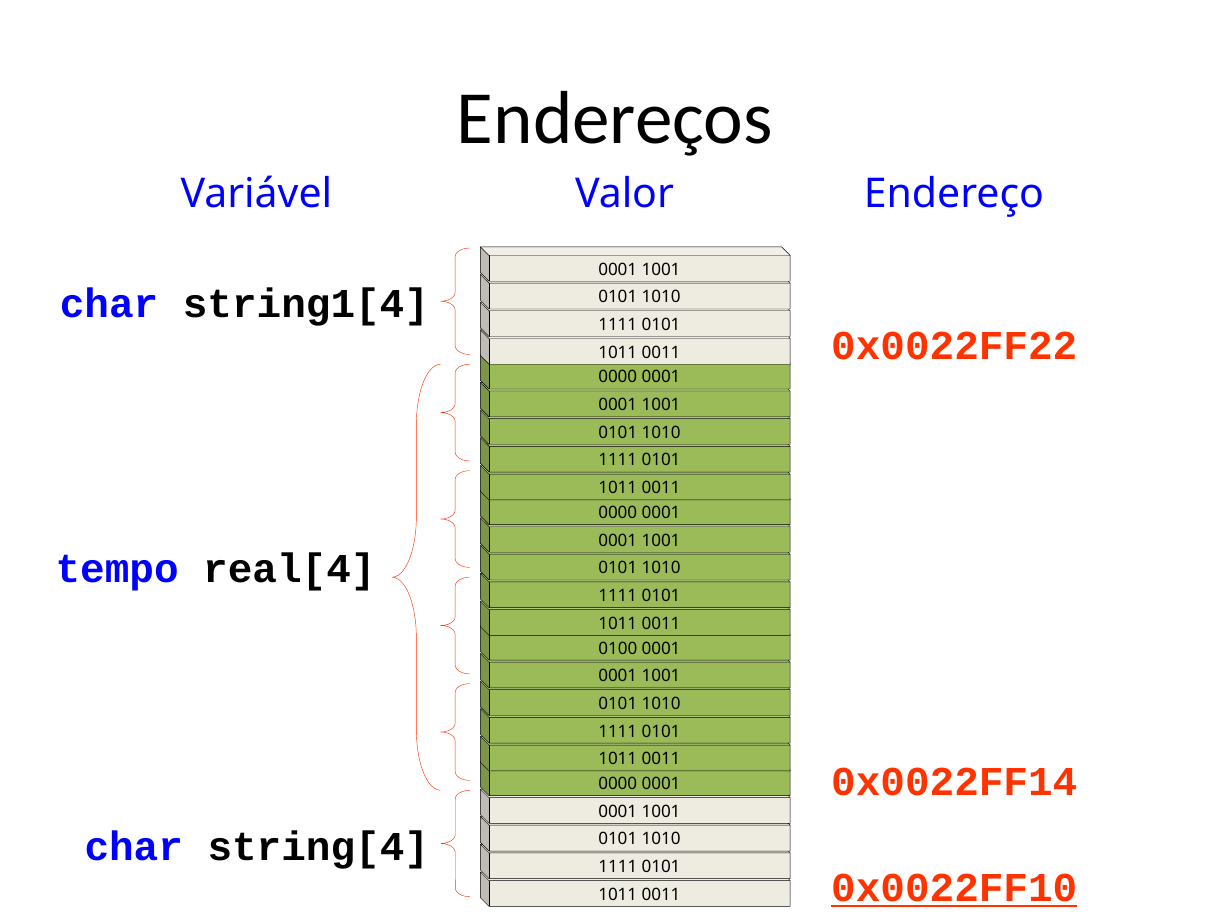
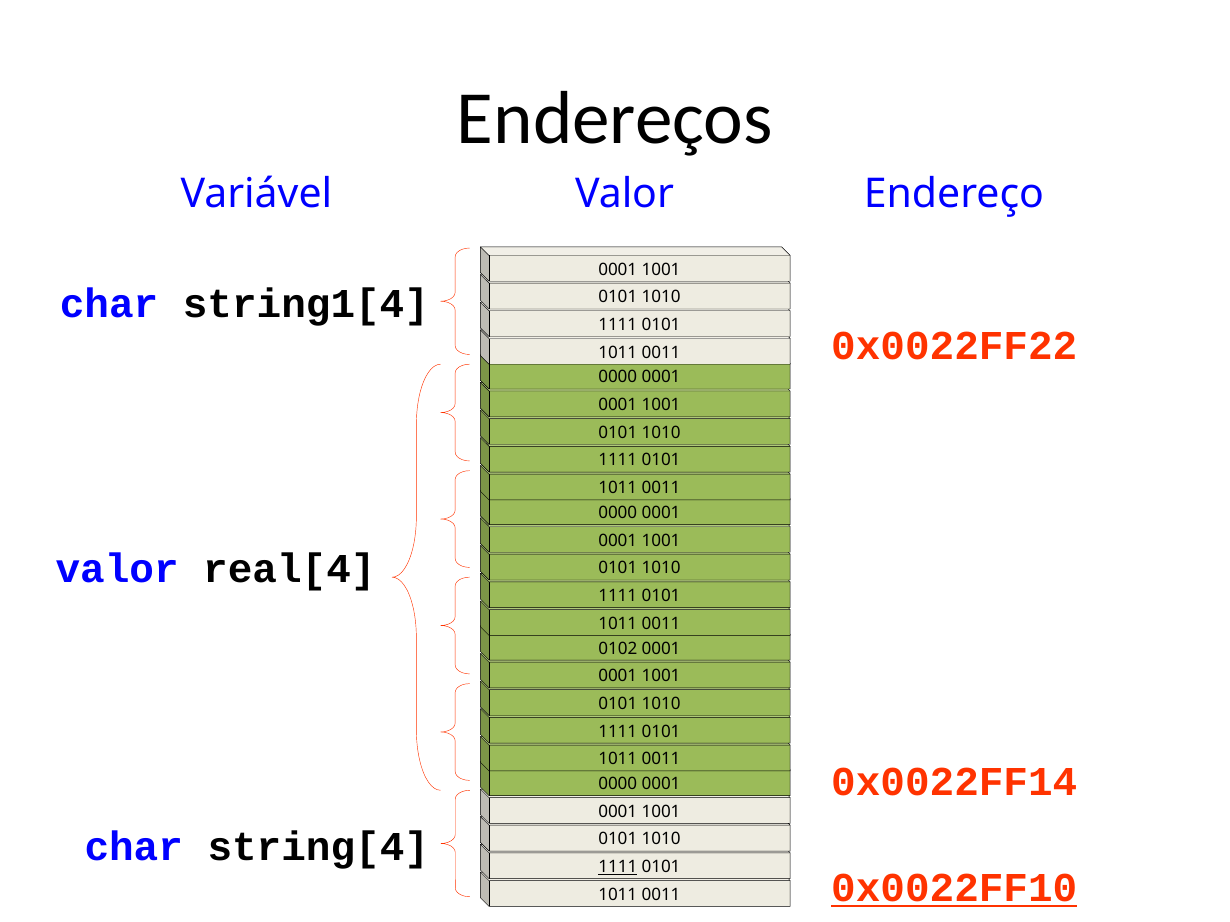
tempo at (117, 569): tempo -> valor
0100: 0100 -> 0102
1111 at (618, 867) underline: none -> present
